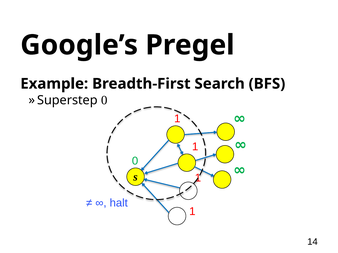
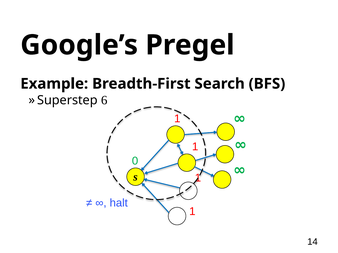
0 at (104, 100): 0 -> 6
